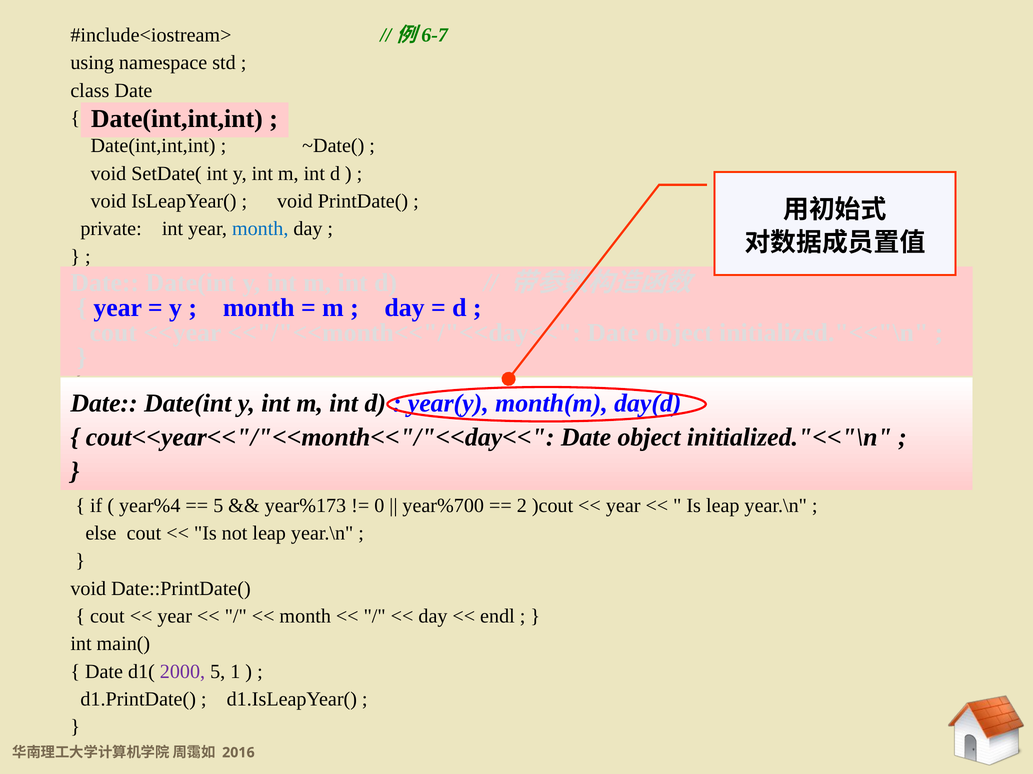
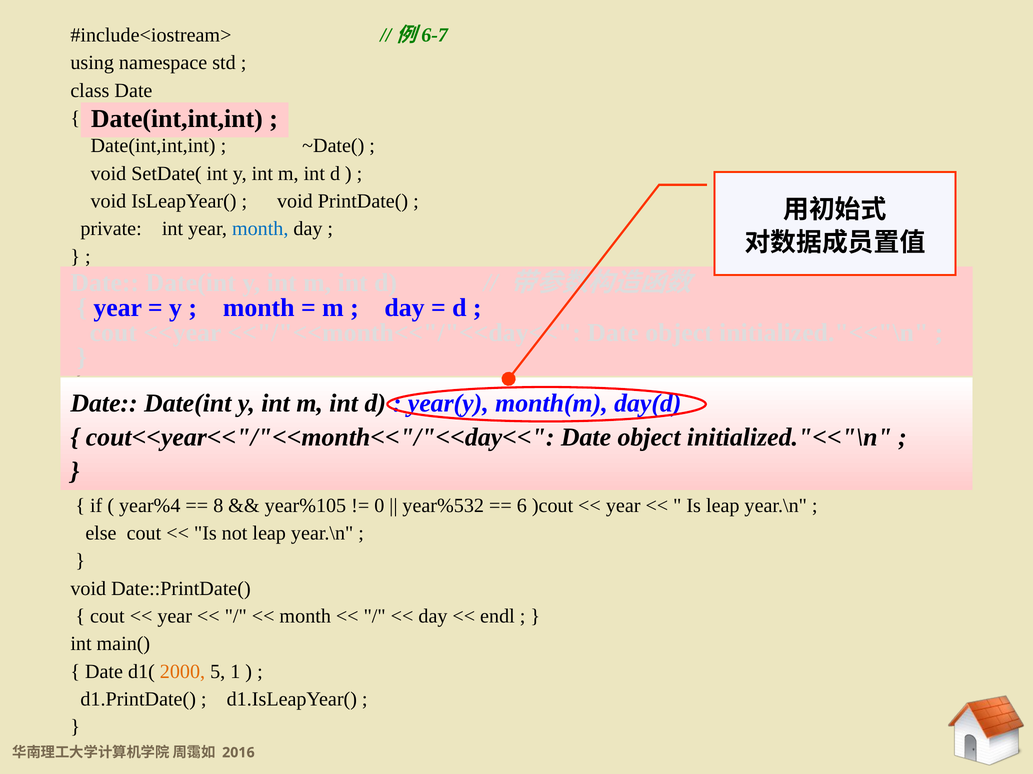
5 at (218, 506): 5 -> 8
year%173: year%173 -> year%105
year%700: year%700 -> year%532
2: 2 -> 6
2000 colour: purple -> orange
